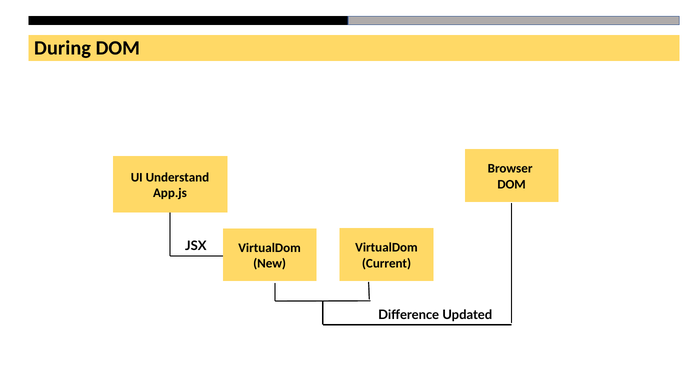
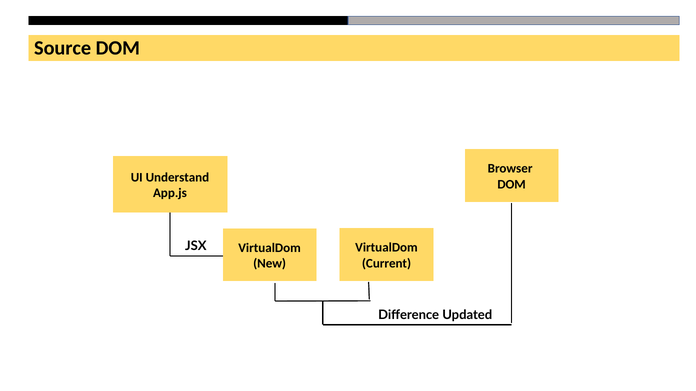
During: During -> Source
